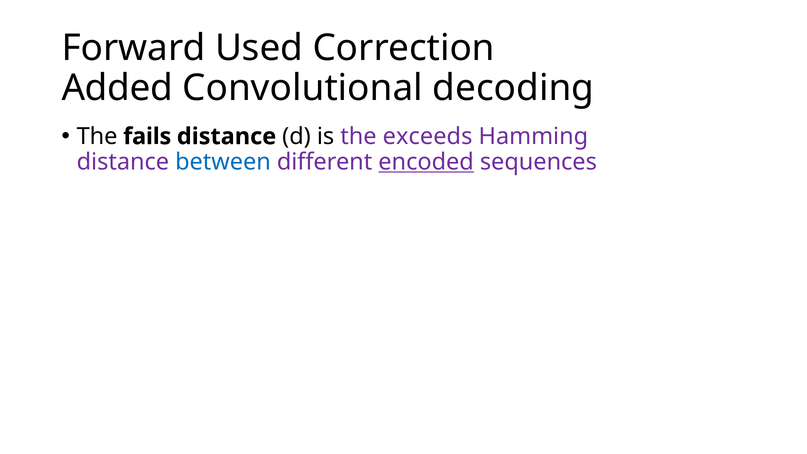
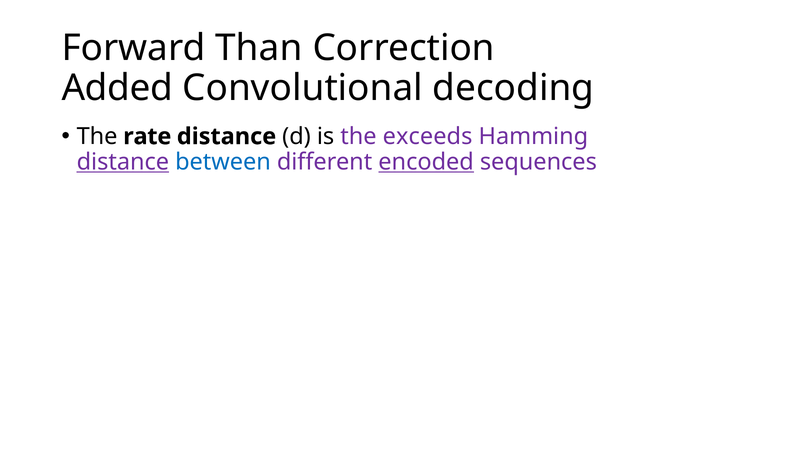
Used: Used -> Than
fails: fails -> rate
distance at (123, 162) underline: none -> present
